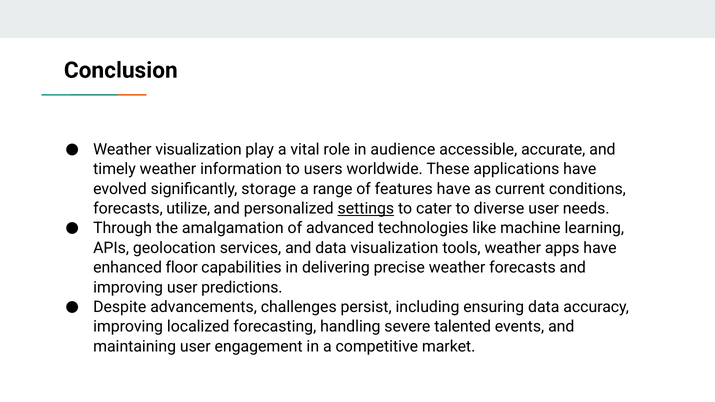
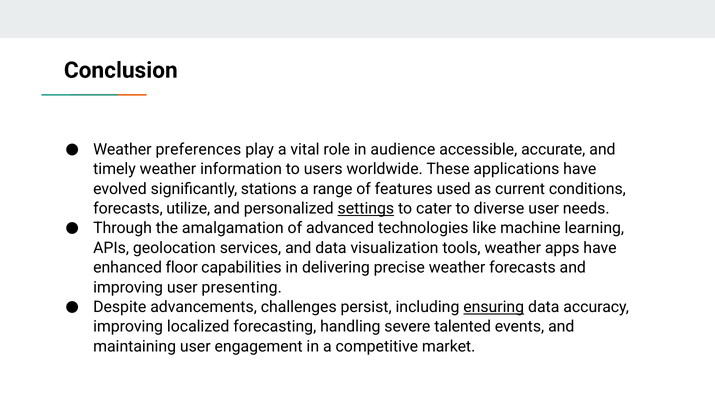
Weather visualization: visualization -> preferences
storage: storage -> stations
features have: have -> used
predictions: predictions -> presenting
ensuring underline: none -> present
